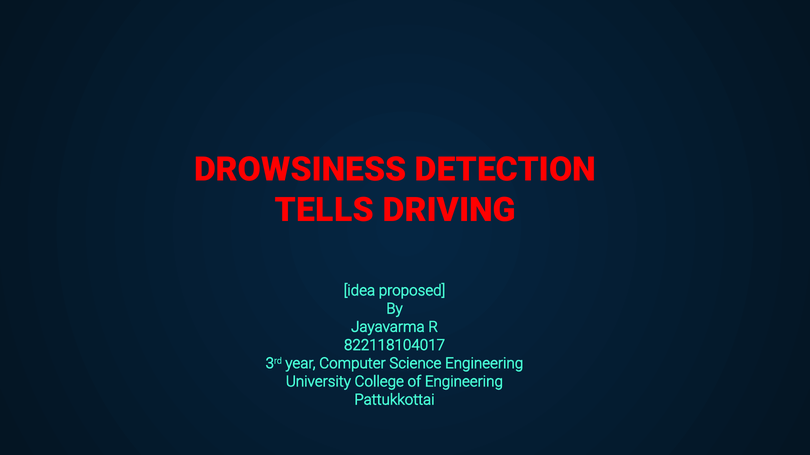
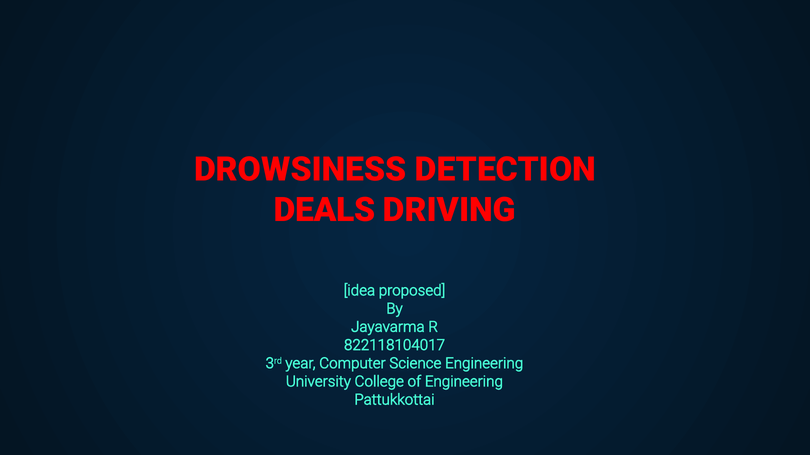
TELLS: TELLS -> DEALS
